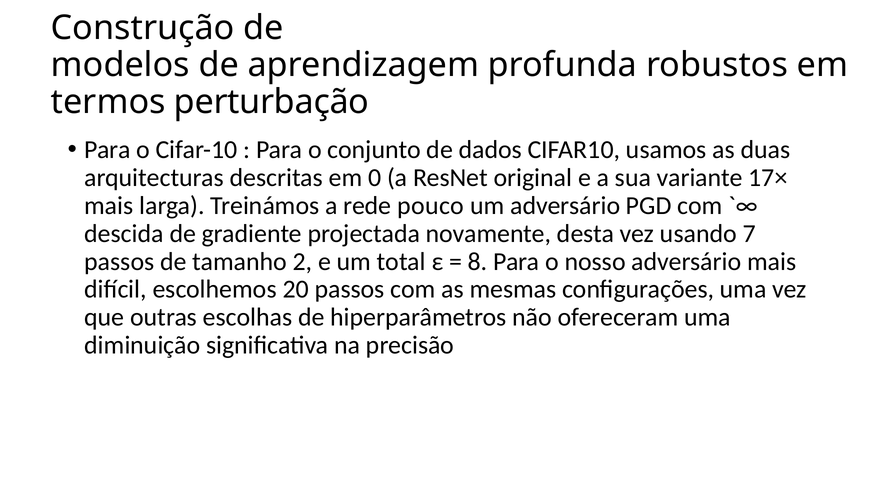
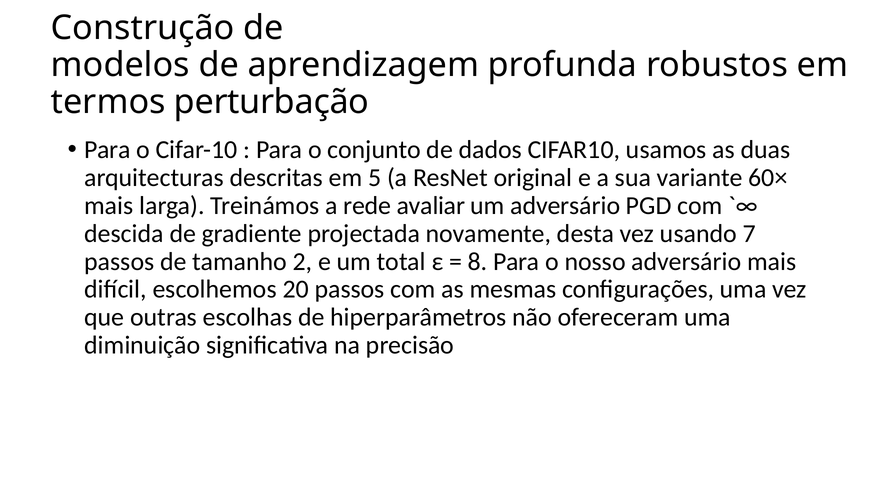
0: 0 -> 5
17×: 17× -> 60×
pouco: pouco -> avaliar
